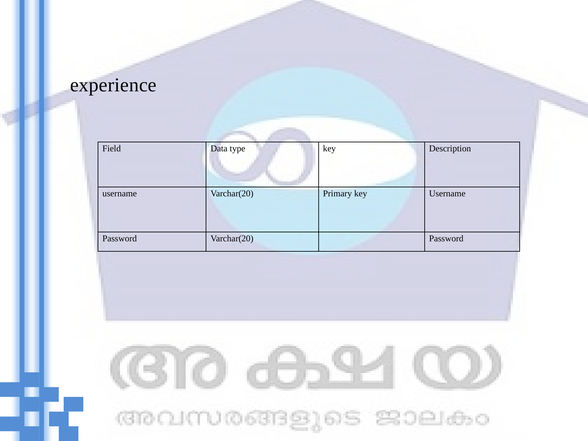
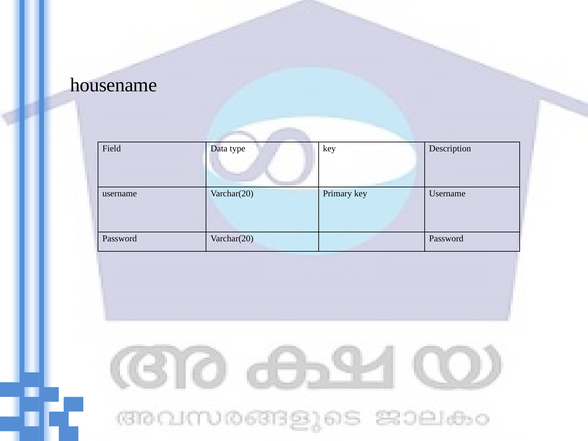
experience: experience -> housename
